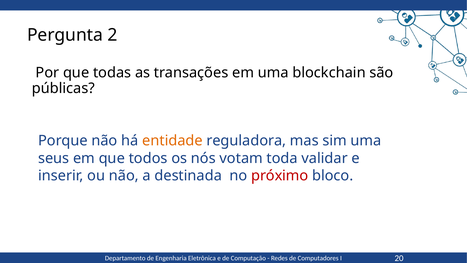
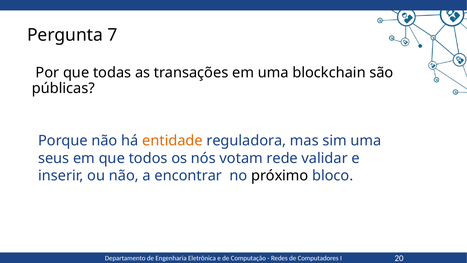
2: 2 -> 7
toda: toda -> rede
destinada: destinada -> encontrar
próximo colour: red -> black
